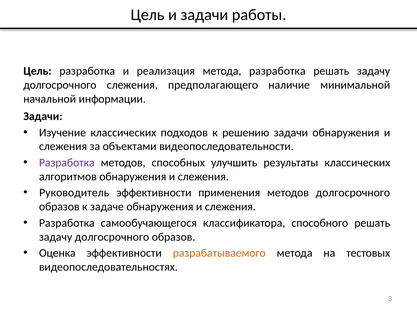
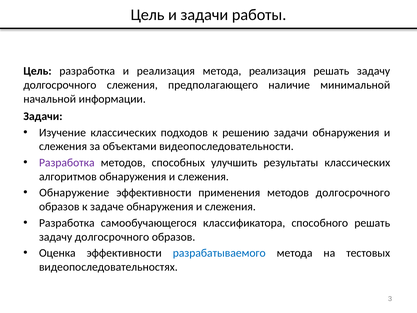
метода разработка: разработка -> реализация
Руководитель: Руководитель -> Обнаружение
разрабатываемого colour: orange -> blue
